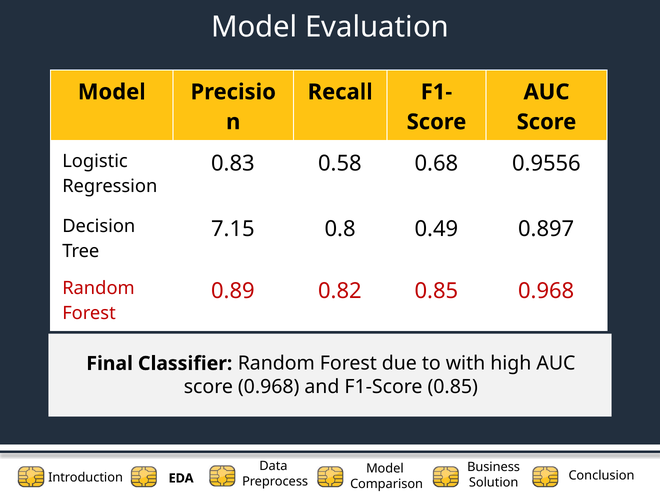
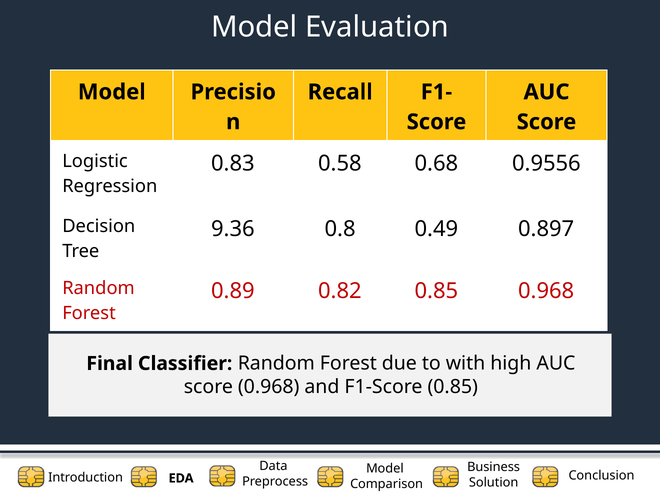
7.15: 7.15 -> 9.36
